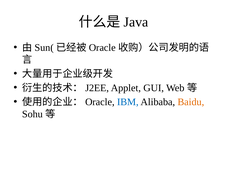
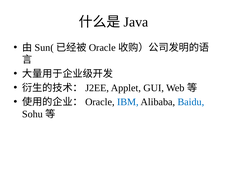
Baidu colour: orange -> blue
